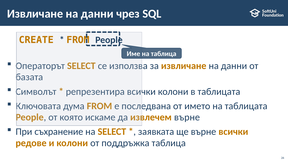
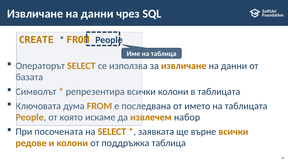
върне at (187, 117): върне -> набор
съхранение: съхранение -> посочената
